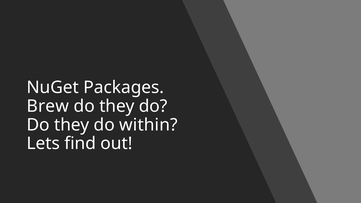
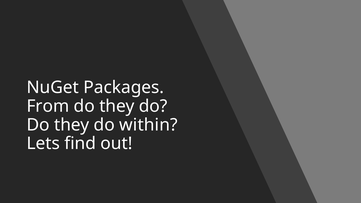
Brew: Brew -> From
